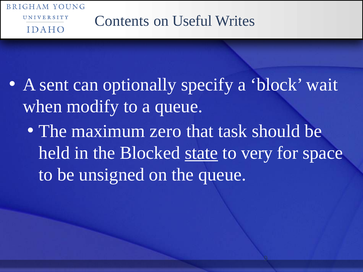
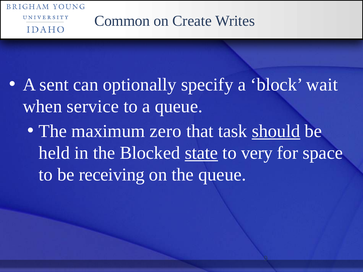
Contents: Contents -> Common
Useful: Useful -> Create
modify: modify -> service
should underline: none -> present
unsigned: unsigned -> receiving
